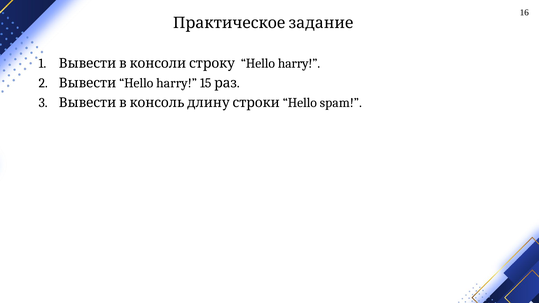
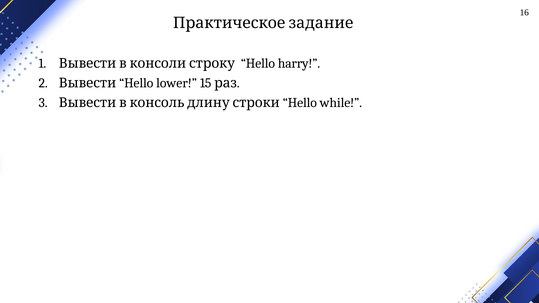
Вывести Hello harry: harry -> lower
spam: spam -> while
